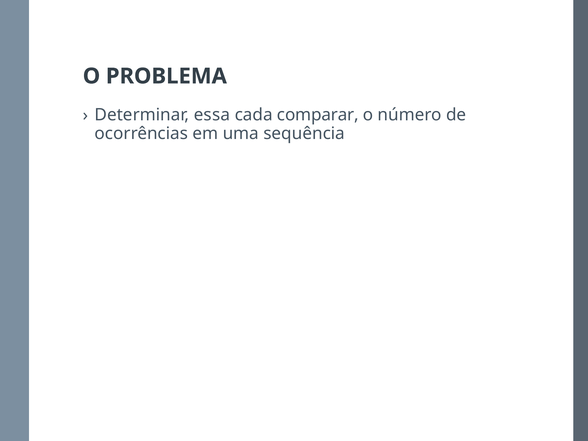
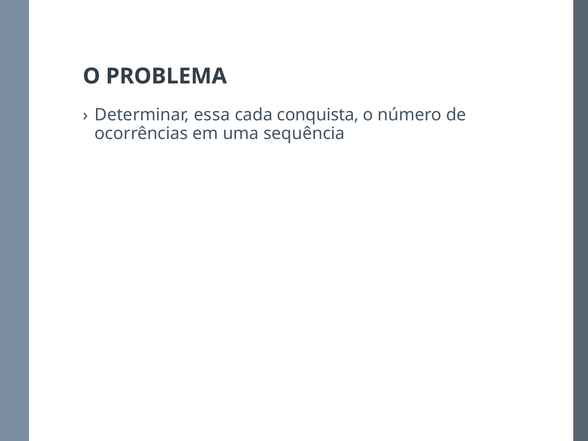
comparar: comparar -> conquista
